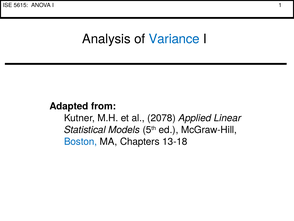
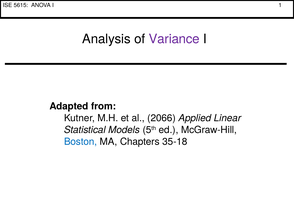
Variance colour: blue -> purple
2078: 2078 -> 2066
13-18: 13-18 -> 35-18
